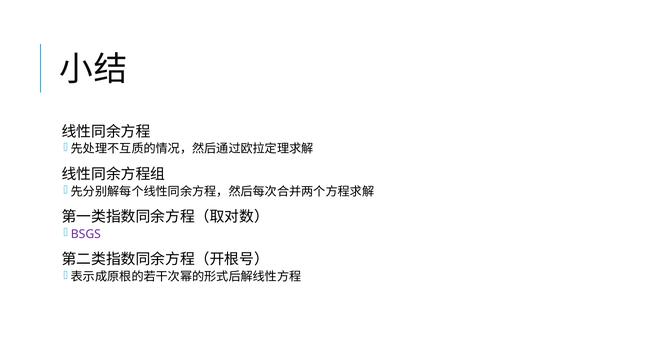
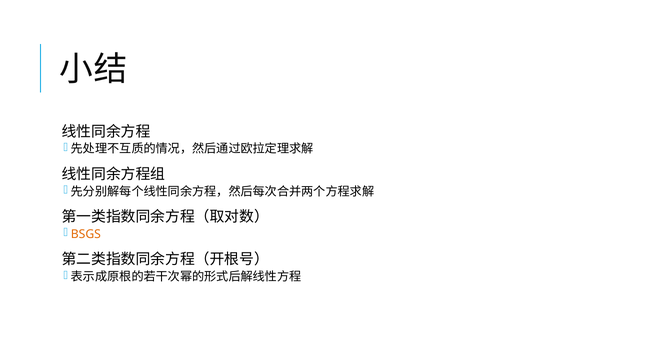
BSGS colour: purple -> orange
